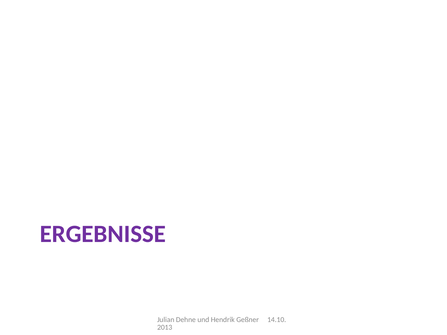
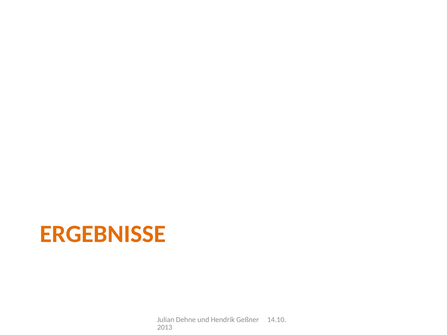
ERGEBNISSE colour: purple -> orange
